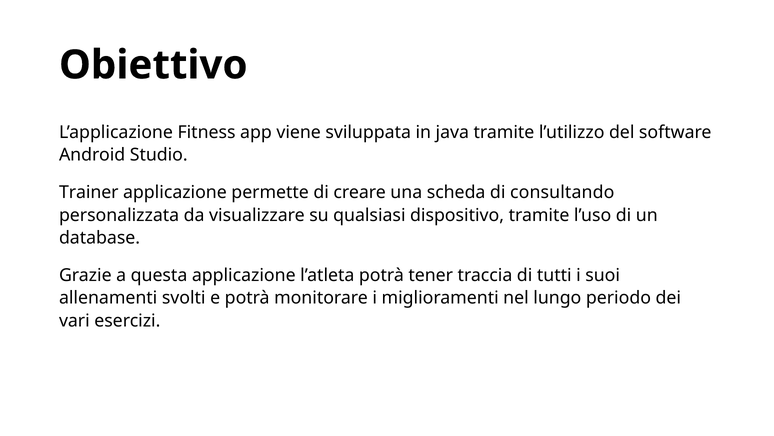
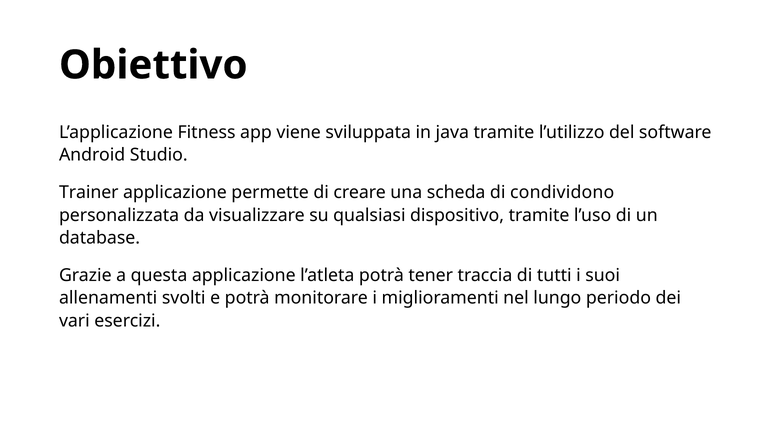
consultando: consultando -> condividono
